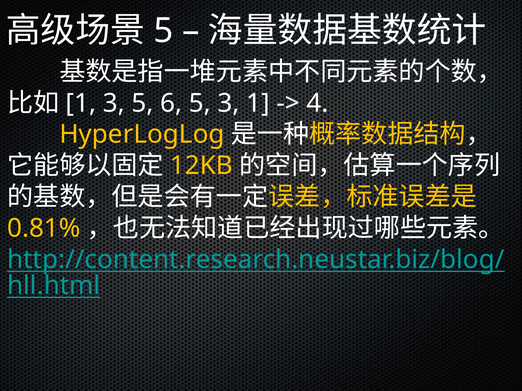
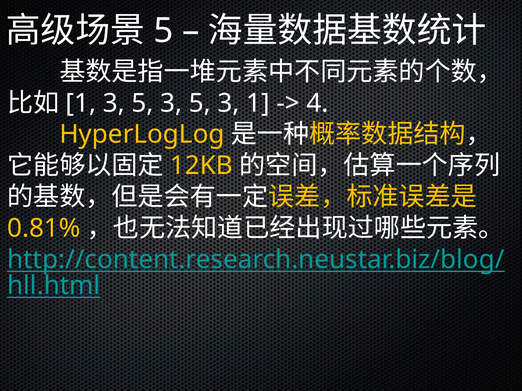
1 3 5 6: 6 -> 3
